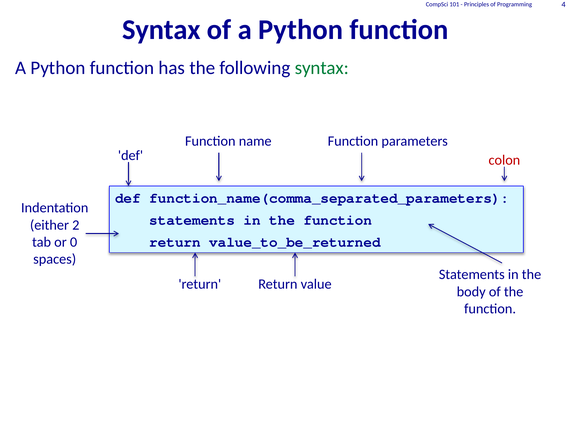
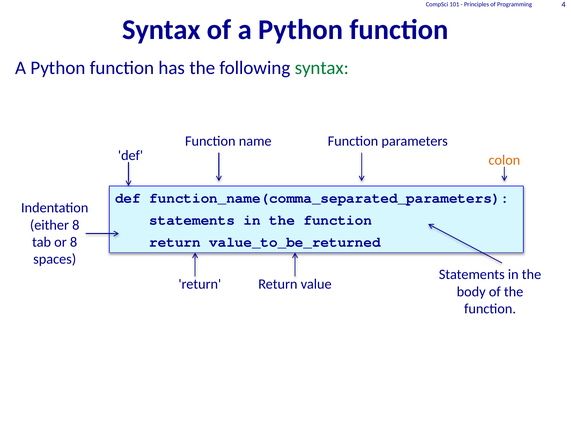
colon colour: red -> orange
either 2: 2 -> 8
or 0: 0 -> 8
